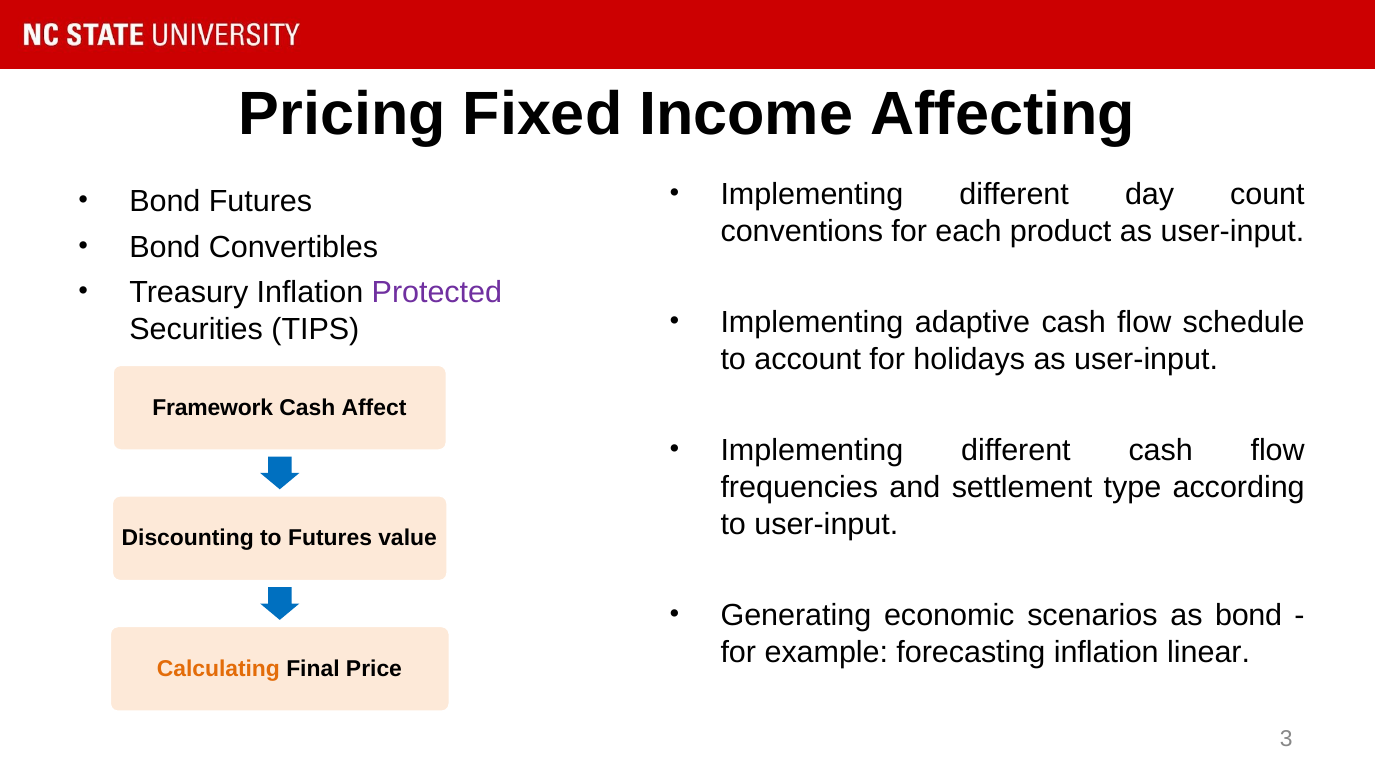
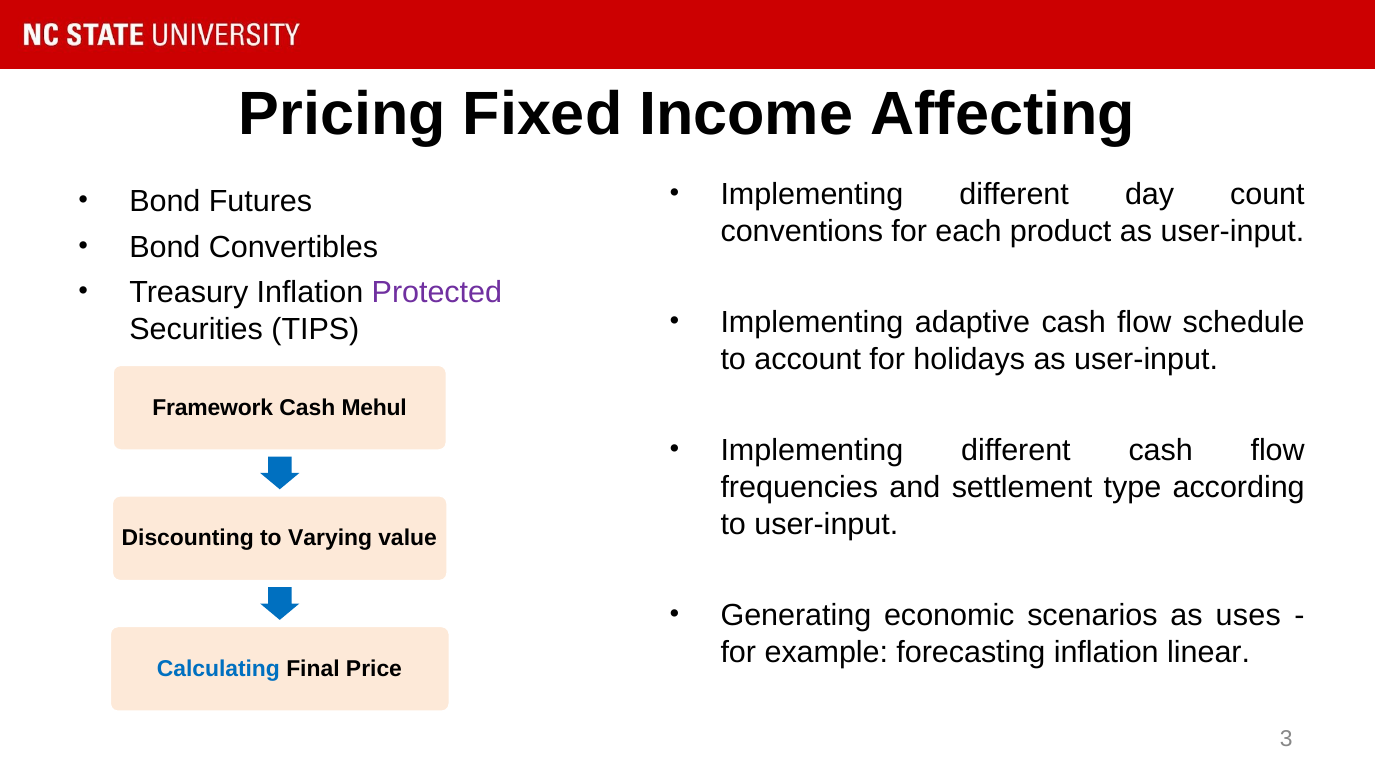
Affect: Affect -> Mehul
to Futures: Futures -> Varying
as bond: bond -> uses
Calculating colour: orange -> blue
